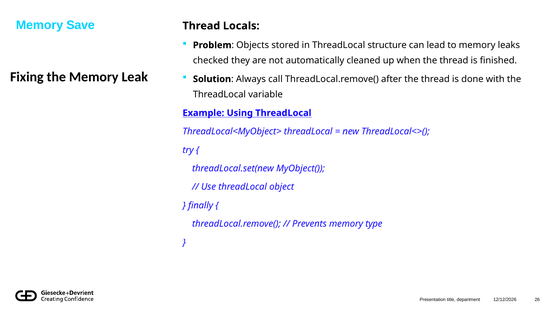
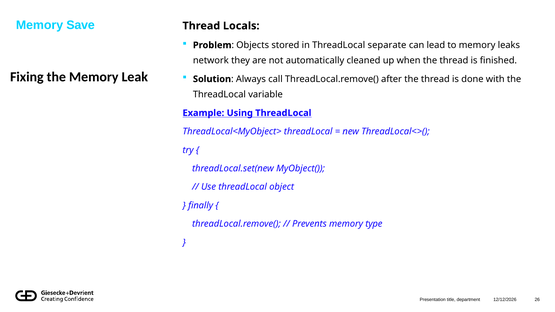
structure: structure -> separate
checked: checked -> network
